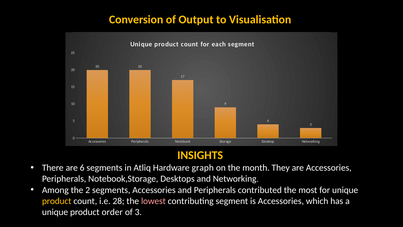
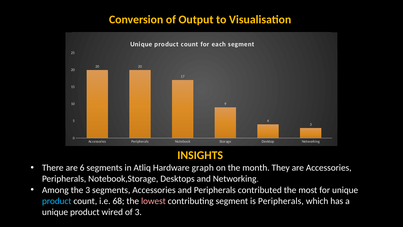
the 2: 2 -> 3
product at (57, 201) colour: yellow -> light blue
28: 28 -> 68
is Accessories: Accessories -> Peripherals
order: order -> wired
